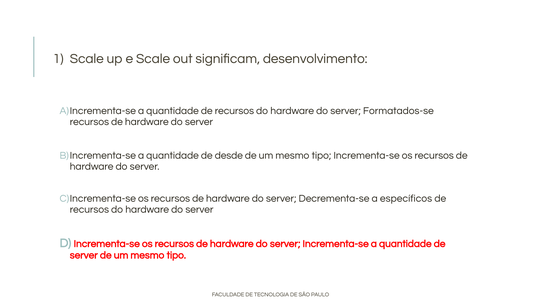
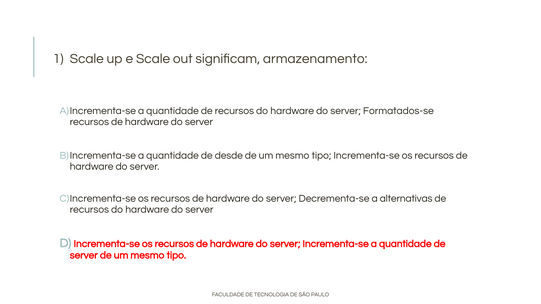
desenvolvimento: desenvolvimento -> armazenamento
específicos: específicos -> alternativas
